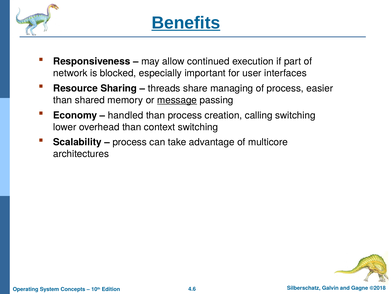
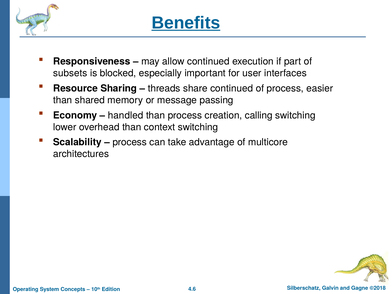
network: network -> subsets
share managing: managing -> continued
message underline: present -> none
